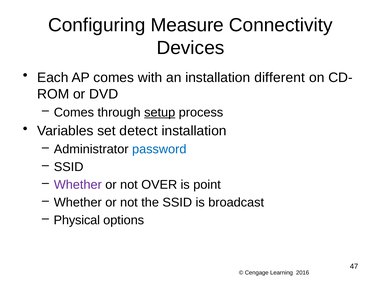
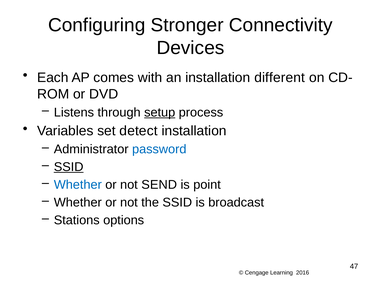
Measure: Measure -> Stronger
Comes at (74, 113): Comes -> Listens
SSID at (69, 167) underline: none -> present
Whether at (78, 185) colour: purple -> blue
OVER: OVER -> SEND
Physical: Physical -> Stations
